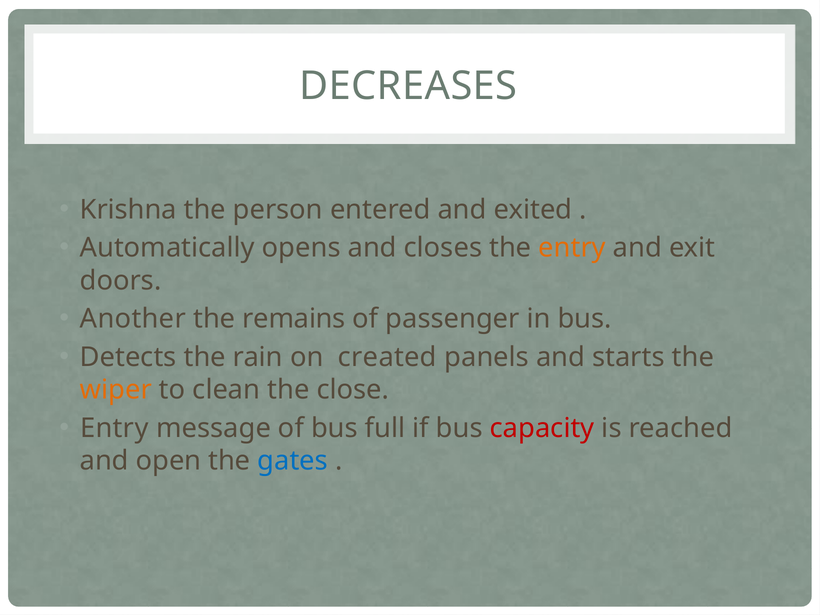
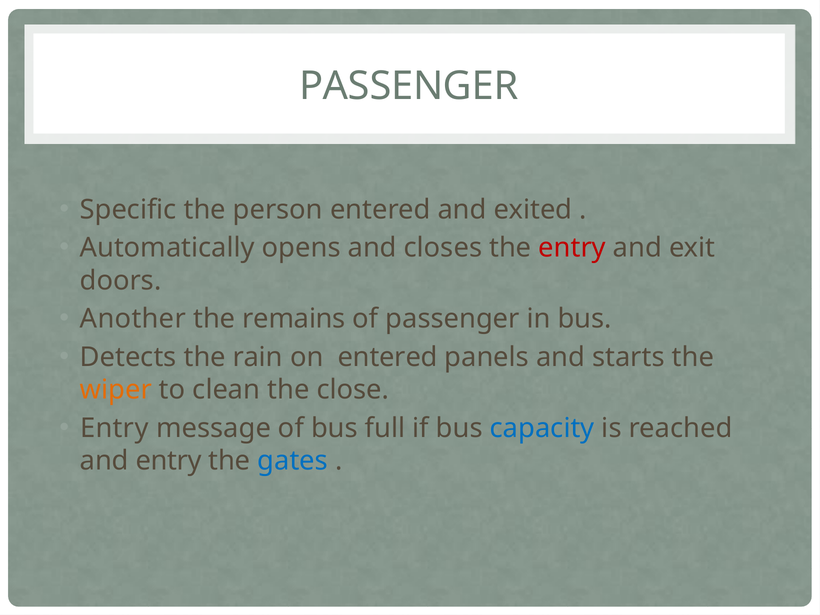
DECREASES at (408, 86): DECREASES -> PASSENGER
Krishna: Krishna -> Specific
entry at (572, 248) colour: orange -> red
on created: created -> entered
capacity colour: red -> blue
and open: open -> entry
